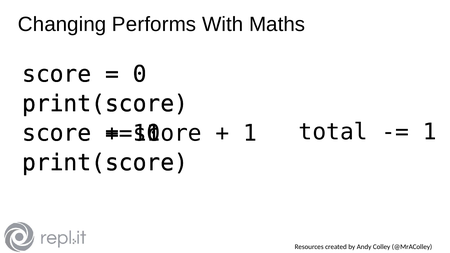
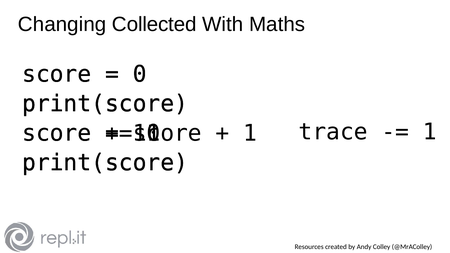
Performs: Performs -> Collected
total: total -> trace
